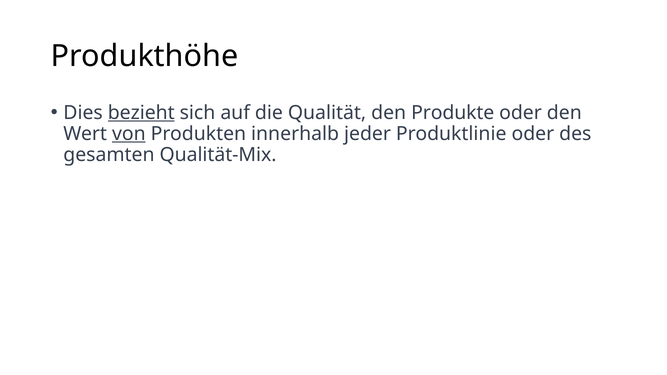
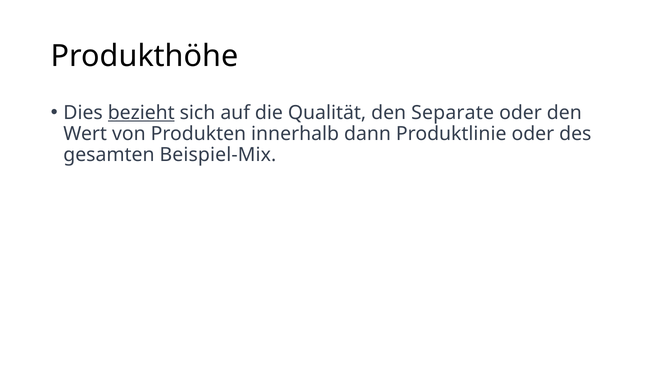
Produkte: Produkte -> Separate
von underline: present -> none
jeder: jeder -> dann
Qualität-Mix: Qualität-Mix -> Beispiel-Mix
